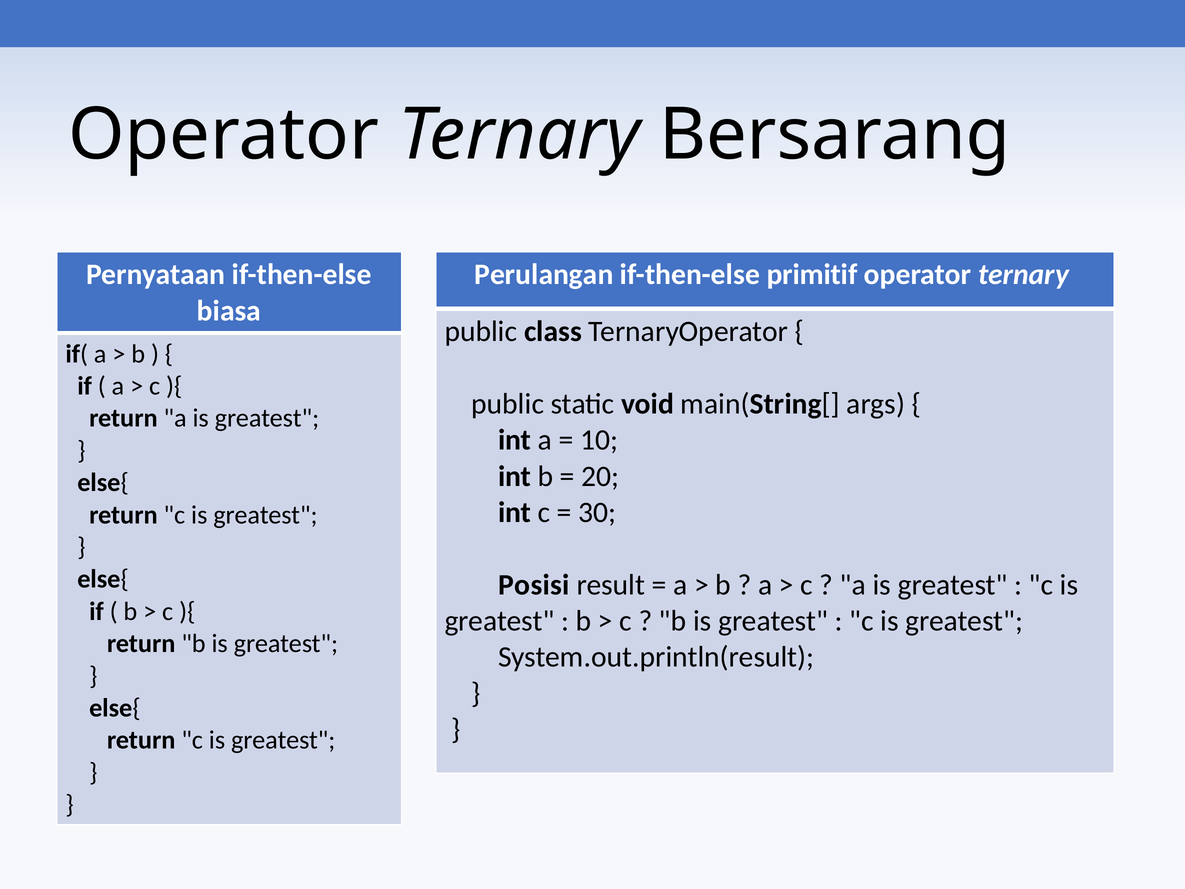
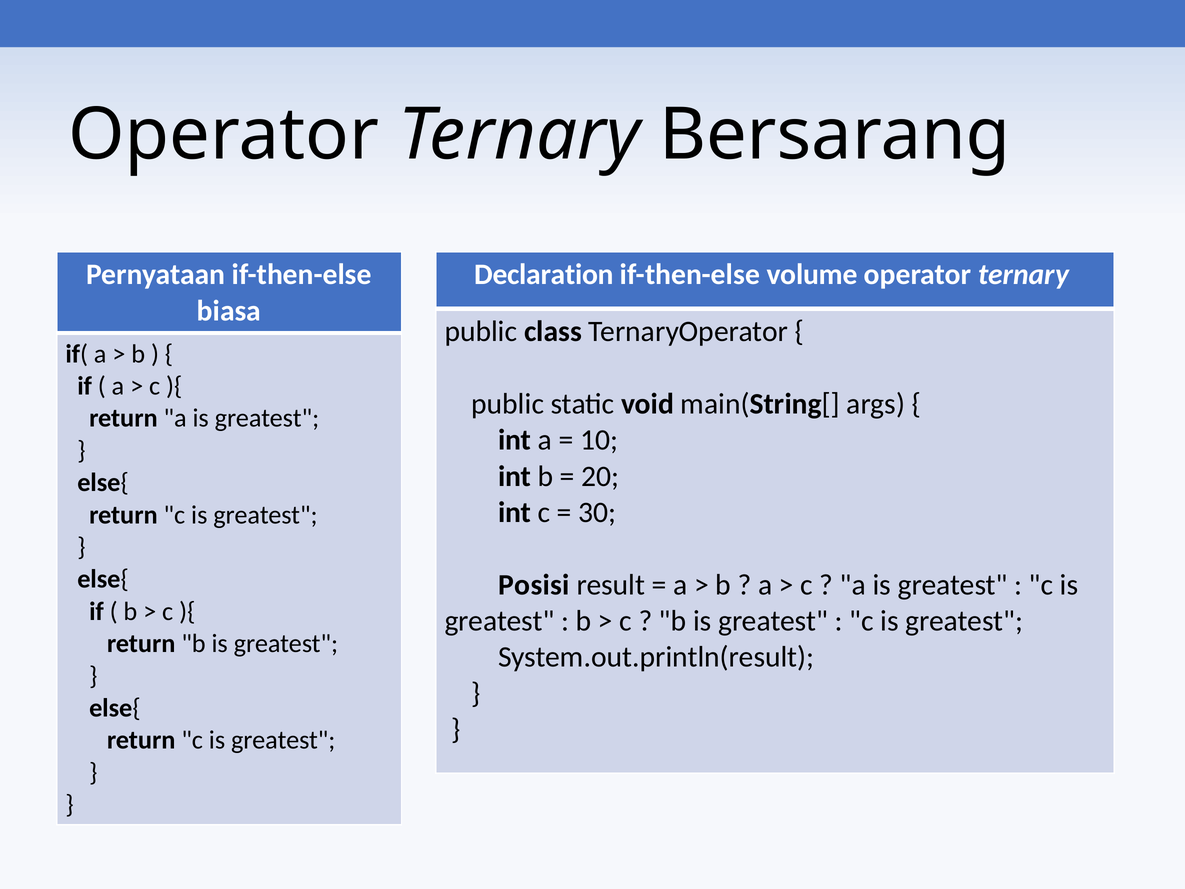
Perulangan: Perulangan -> Declaration
primitif: primitif -> volume
